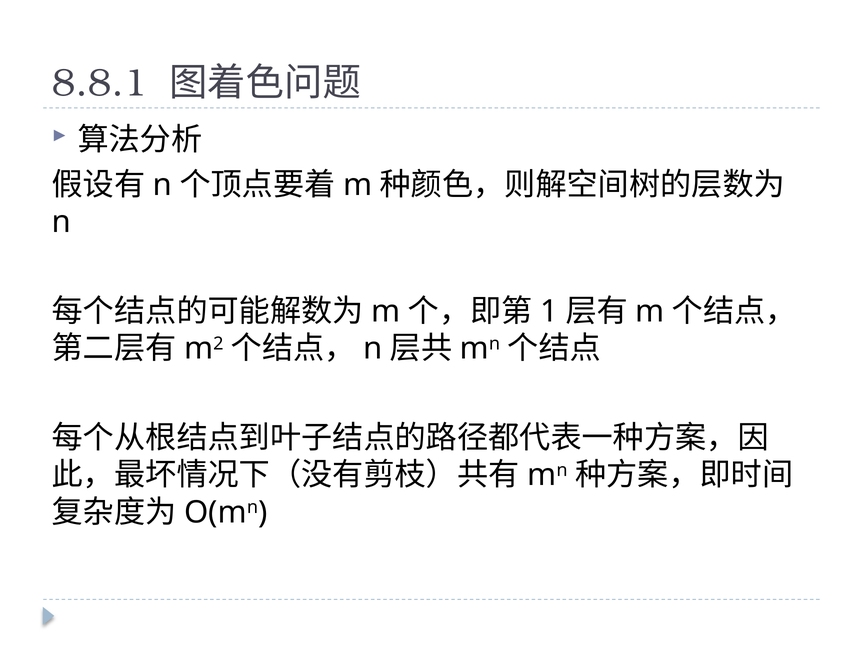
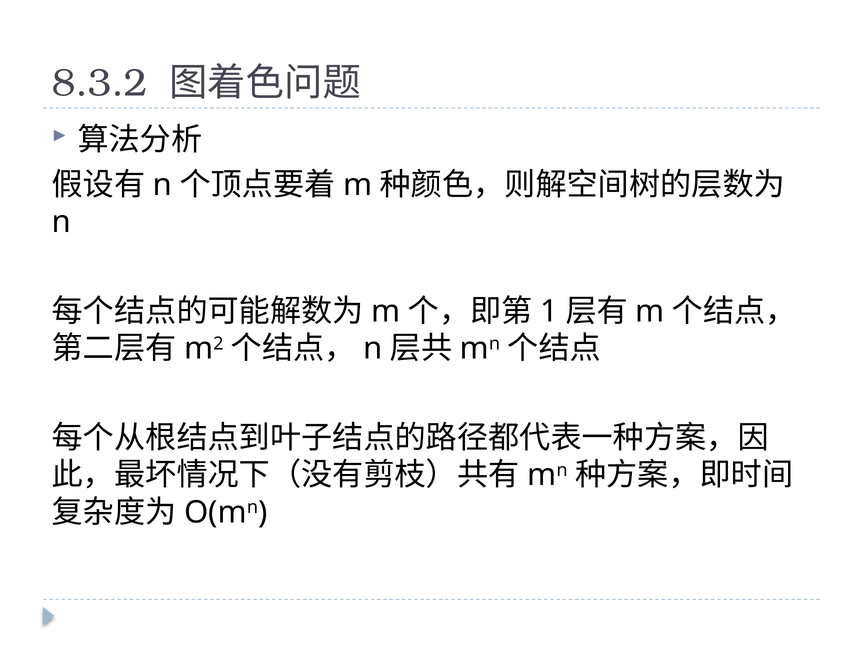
8.8.1: 8.8.1 -> 8.3.2
